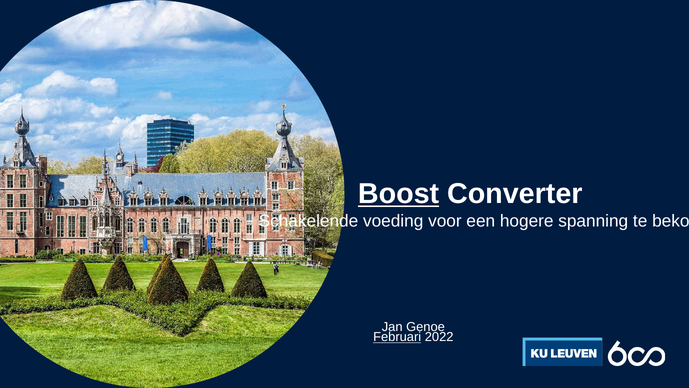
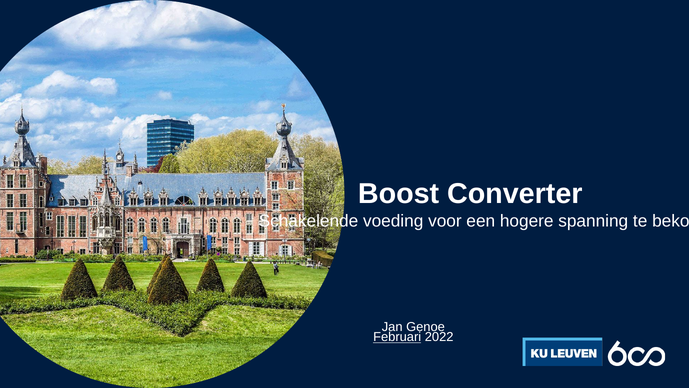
Boost underline: present -> none
